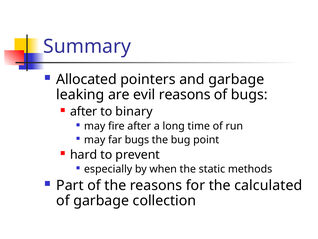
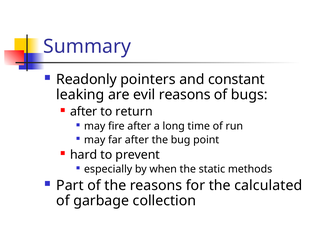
Allocated: Allocated -> Readonly
and garbage: garbage -> constant
binary: binary -> return
far bugs: bugs -> after
